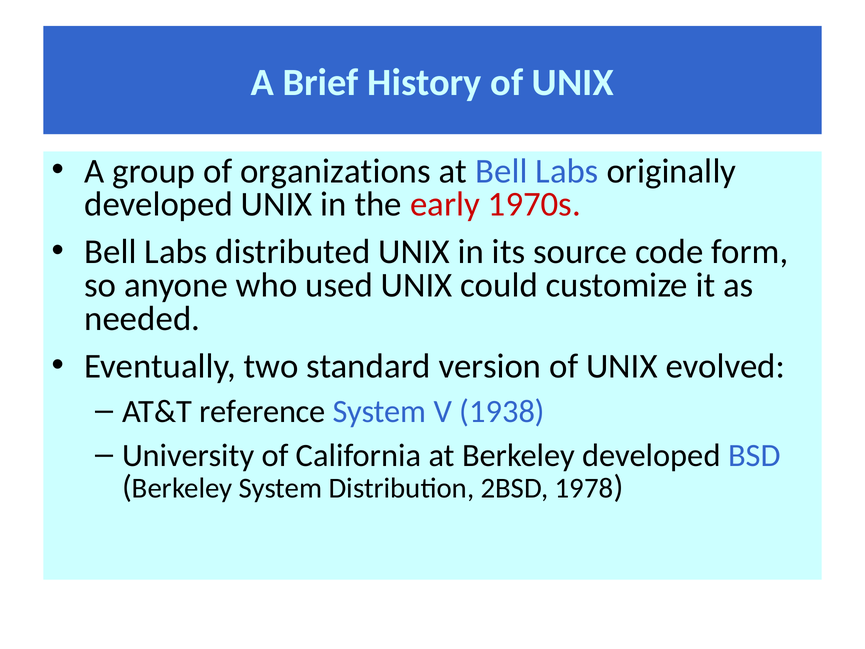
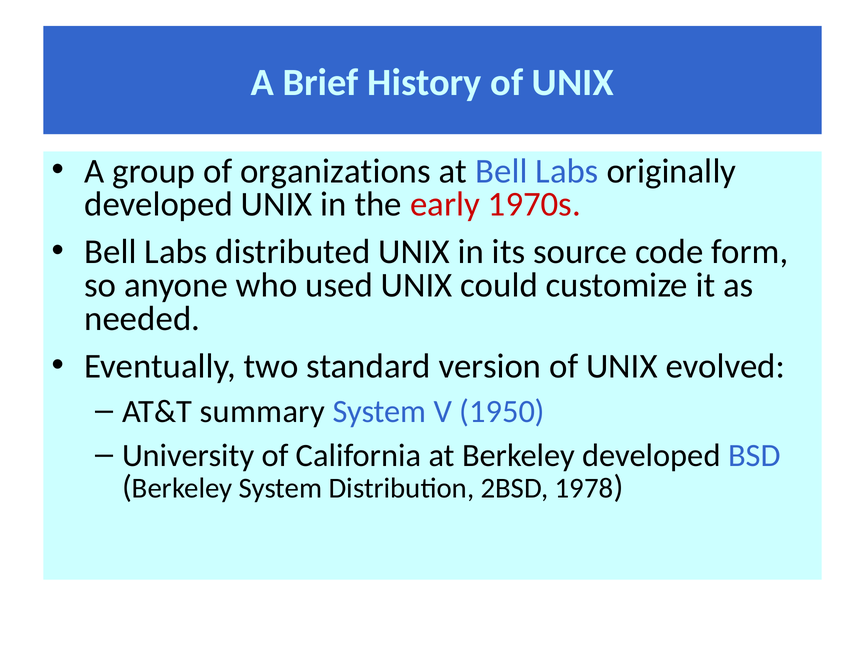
reference: reference -> summary
1938: 1938 -> 1950
